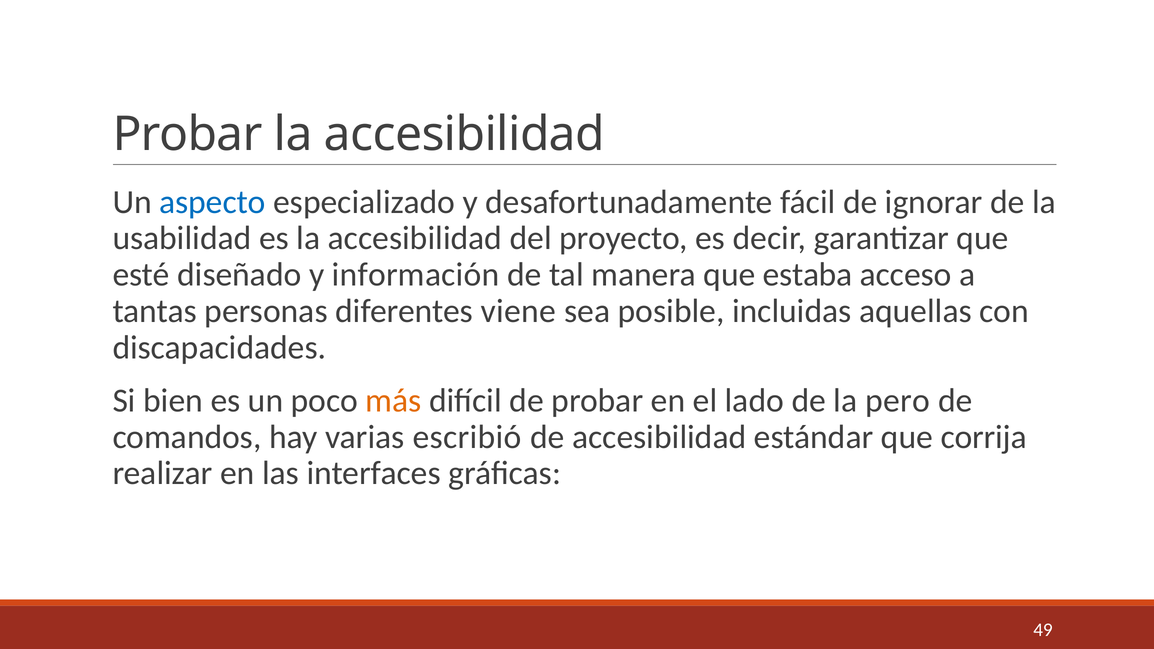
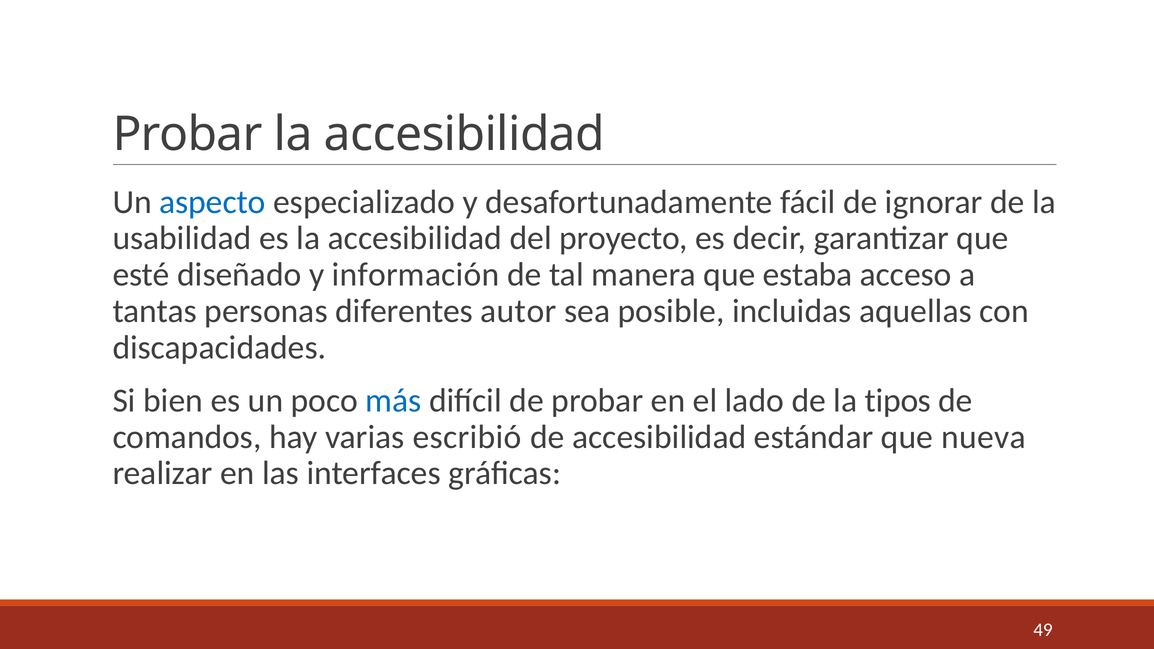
viene: viene -> autor
más colour: orange -> blue
pero: pero -> tipos
corrija: corrija -> nueva
